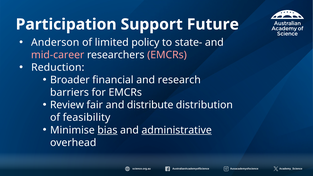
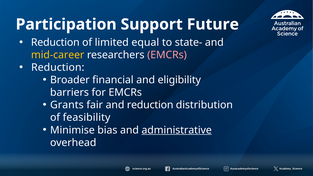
Anderson at (55, 42): Anderson -> Reduction
policy: policy -> equal
mid-career colour: pink -> yellow
research: research -> eligibility
Review: Review -> Grants
and distribute: distribute -> reduction
bias underline: present -> none
